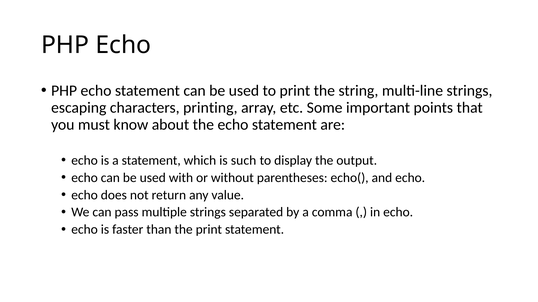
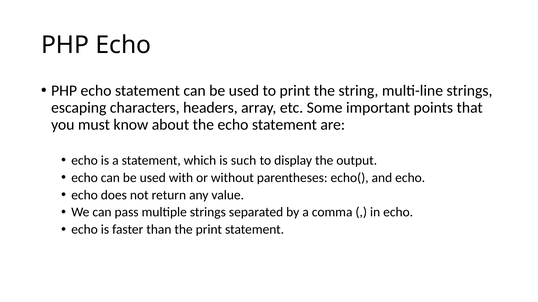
printing: printing -> headers
